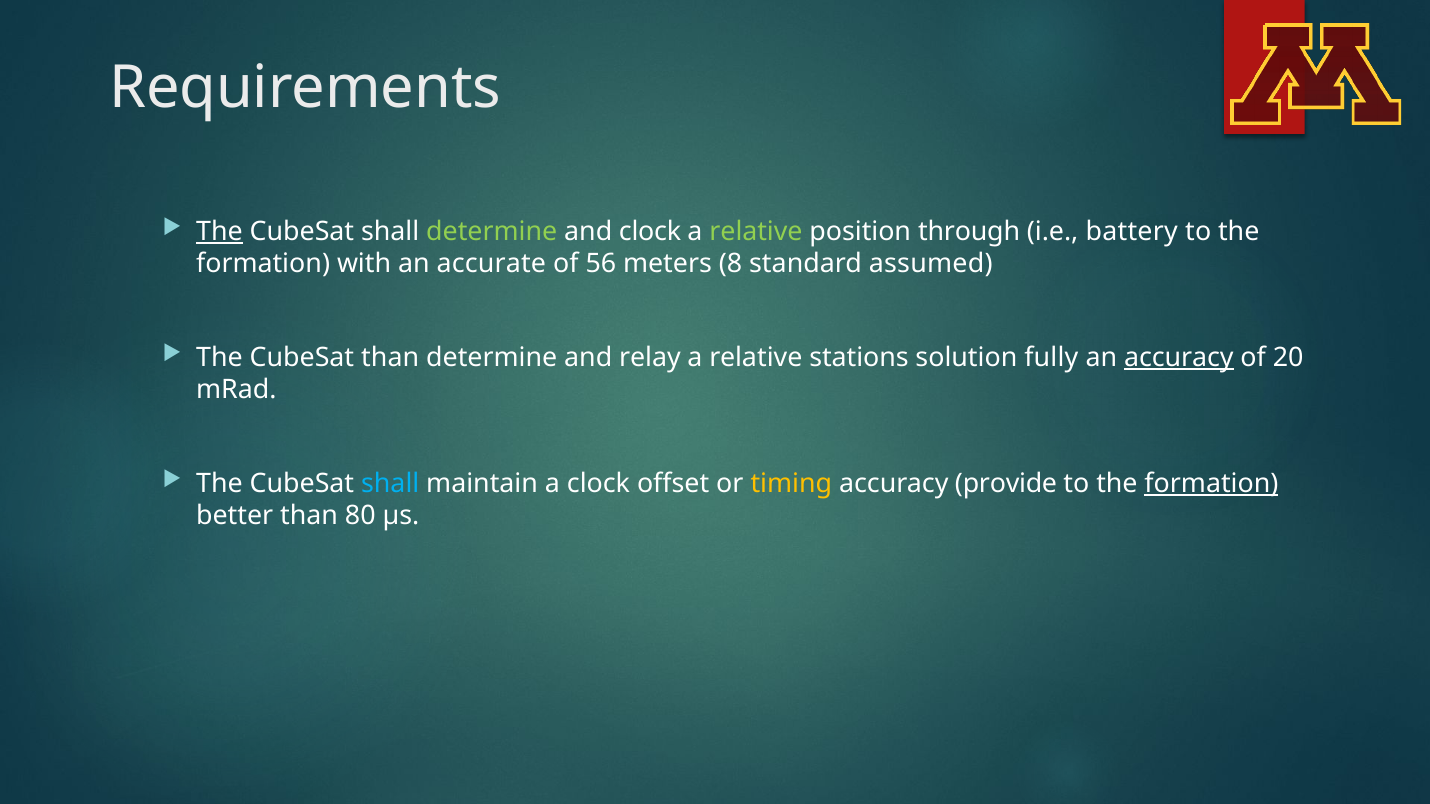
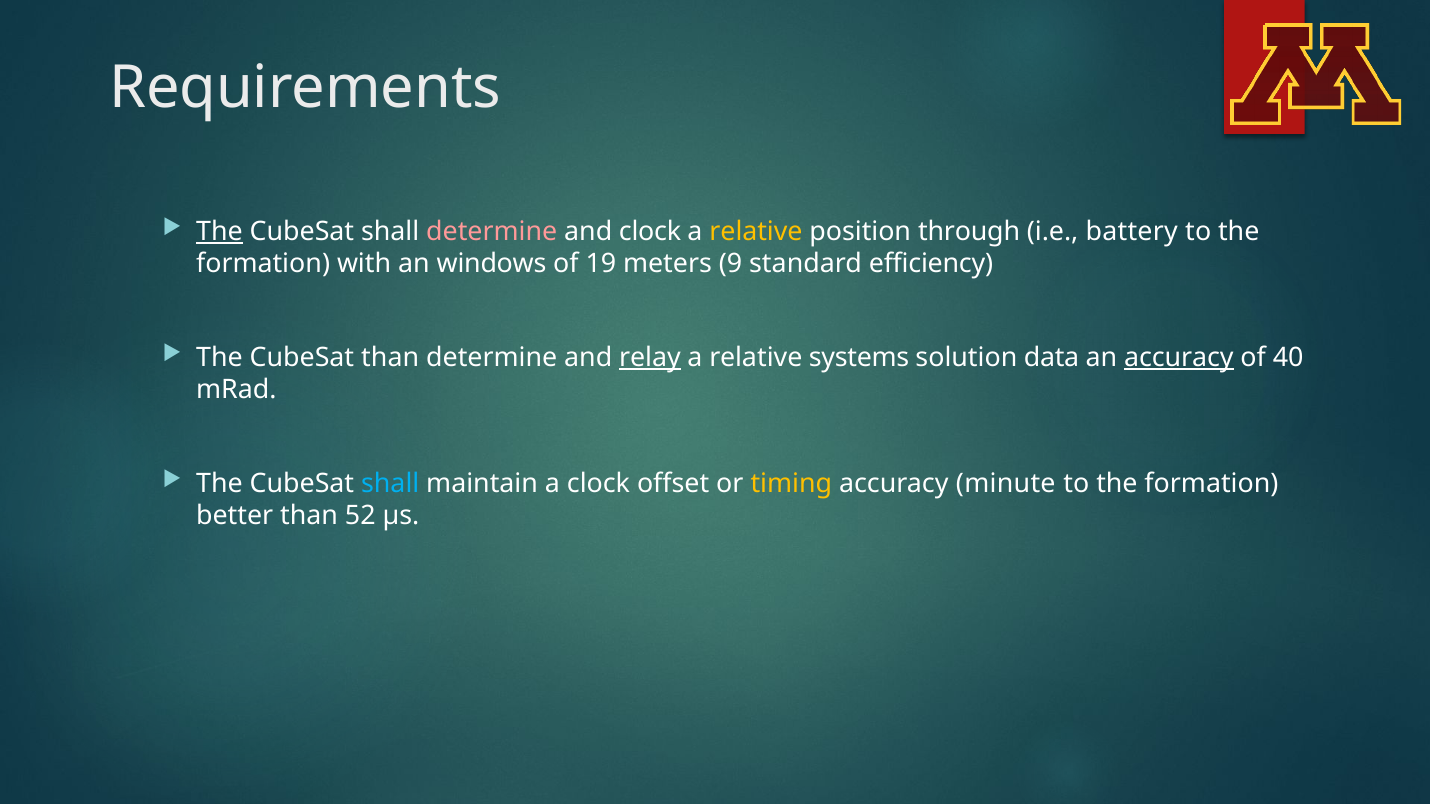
determine at (492, 231) colour: light green -> pink
relative at (756, 231) colour: light green -> yellow
accurate: accurate -> windows
56: 56 -> 19
8: 8 -> 9
assumed: assumed -> efficiency
relay underline: none -> present
stations: stations -> systems
fully: fully -> data
20: 20 -> 40
provide: provide -> minute
formation at (1211, 484) underline: present -> none
80: 80 -> 52
